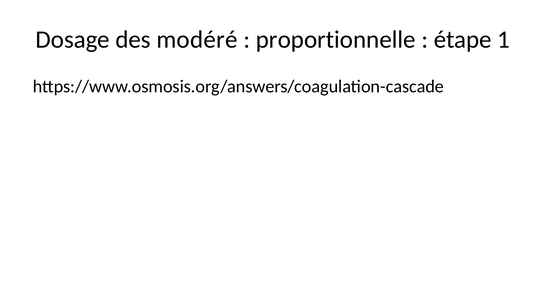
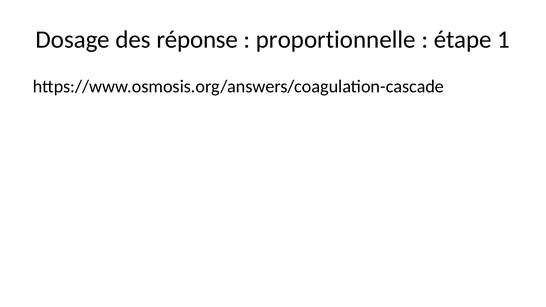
modéré: modéré -> réponse
